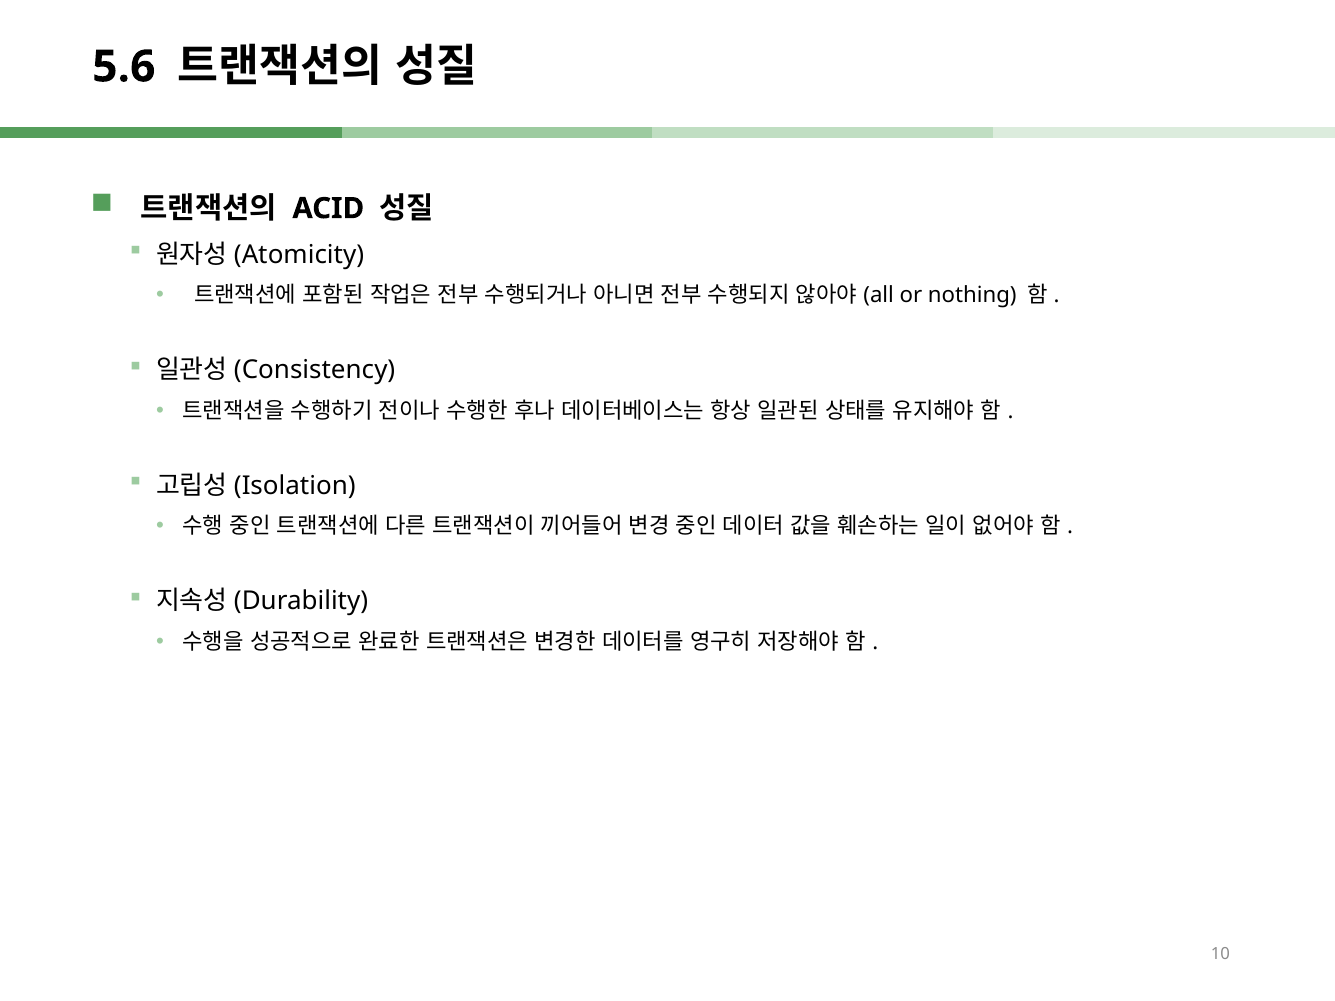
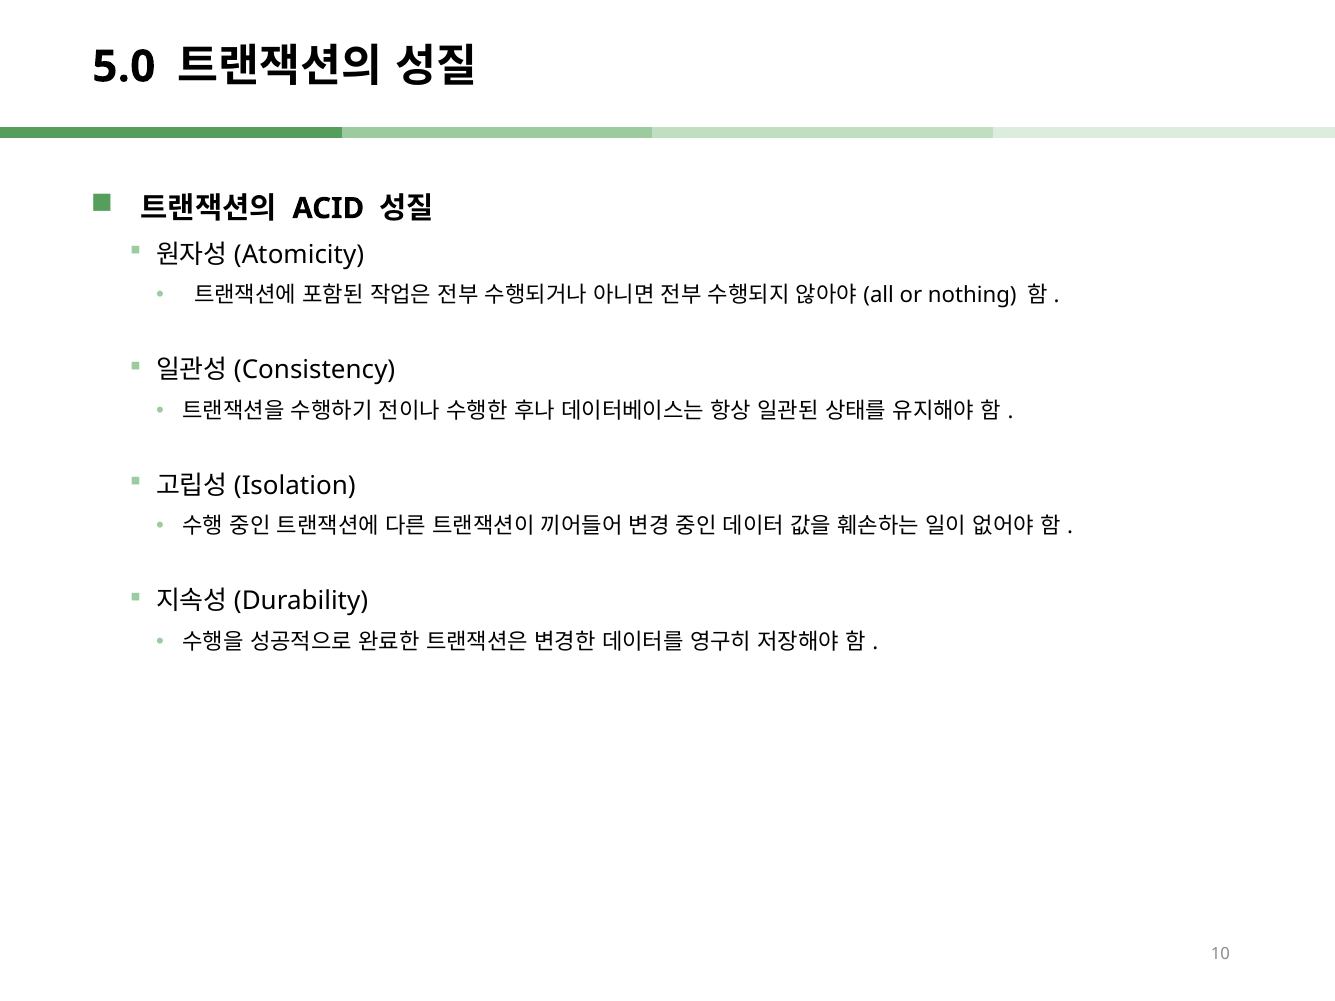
5.6: 5.6 -> 5.0
